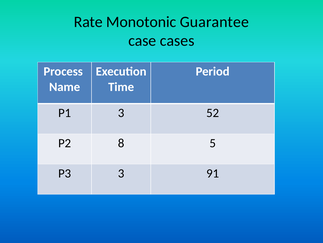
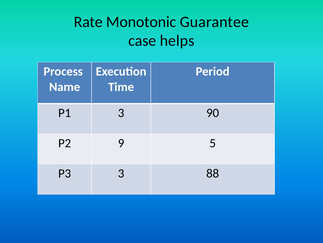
cases: cases -> helps
52: 52 -> 90
8: 8 -> 9
91: 91 -> 88
